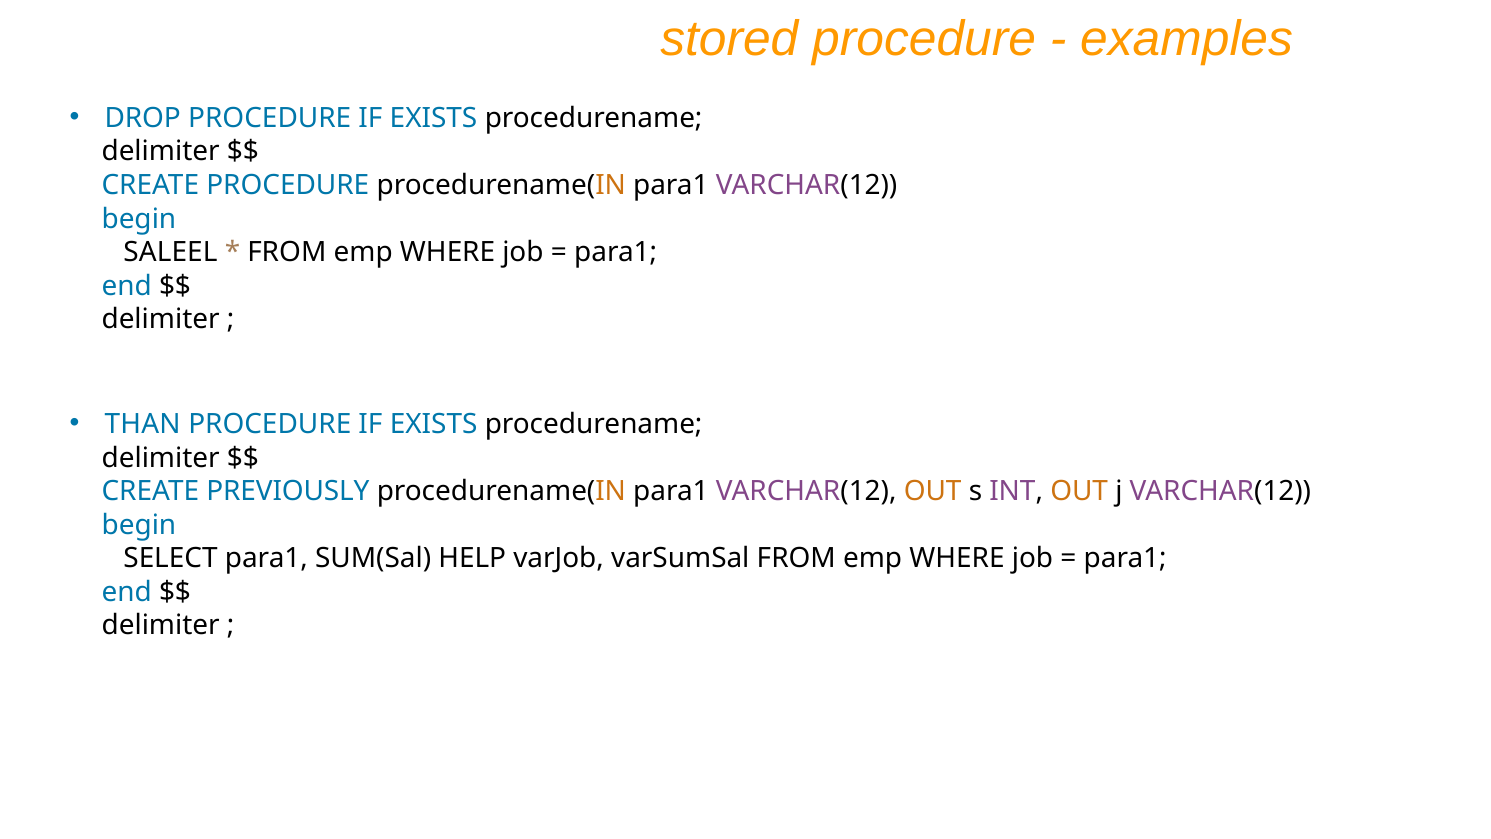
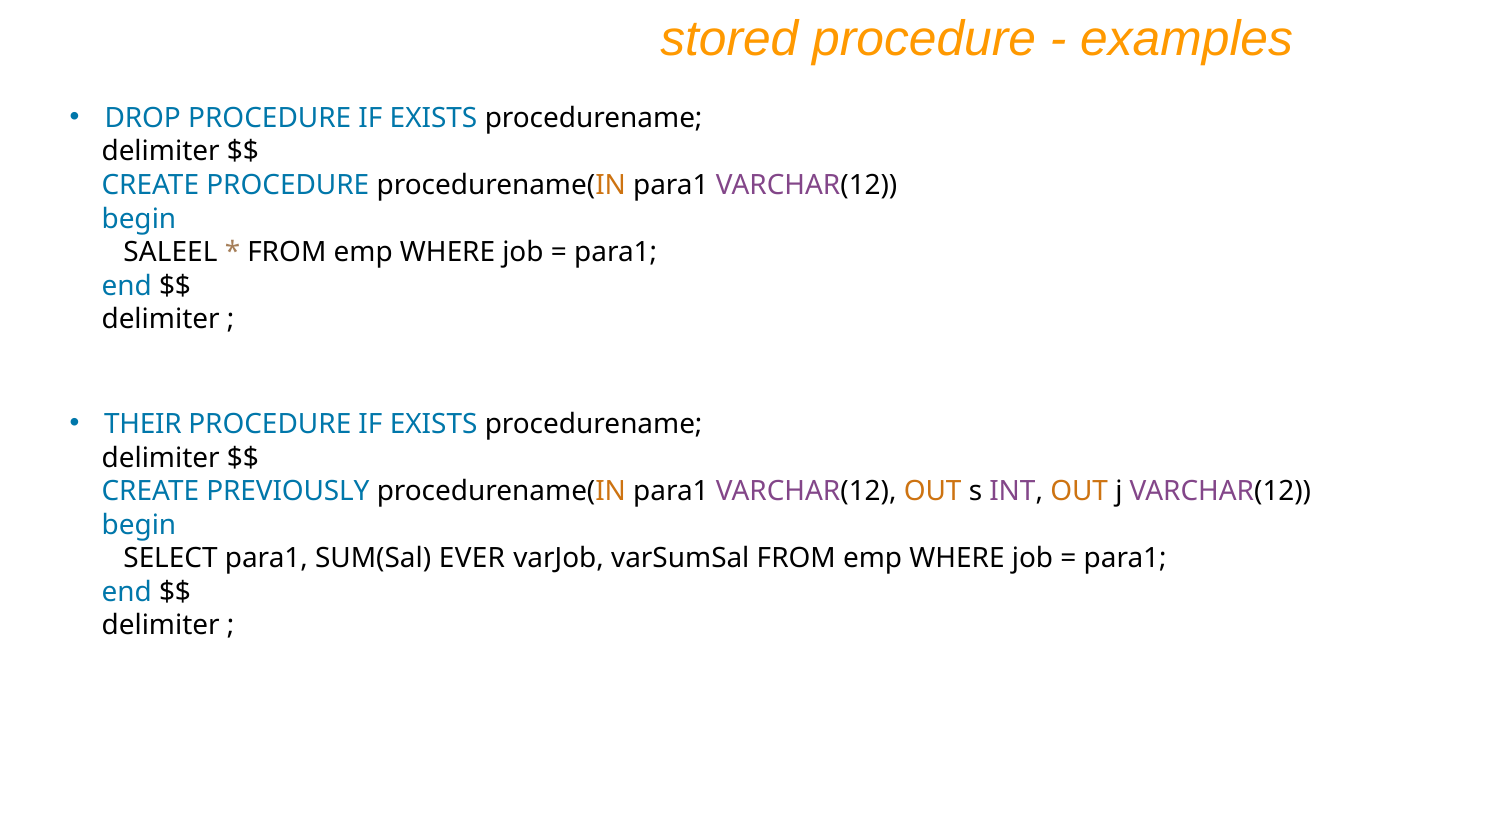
THAN: THAN -> THEIR
HELP: HELP -> EVER
